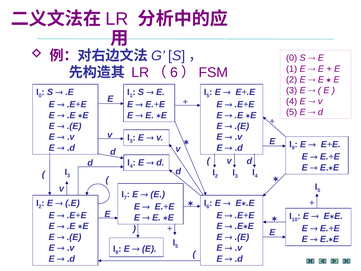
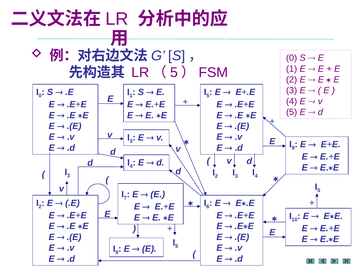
6 at (174, 72): 6 -> 5
